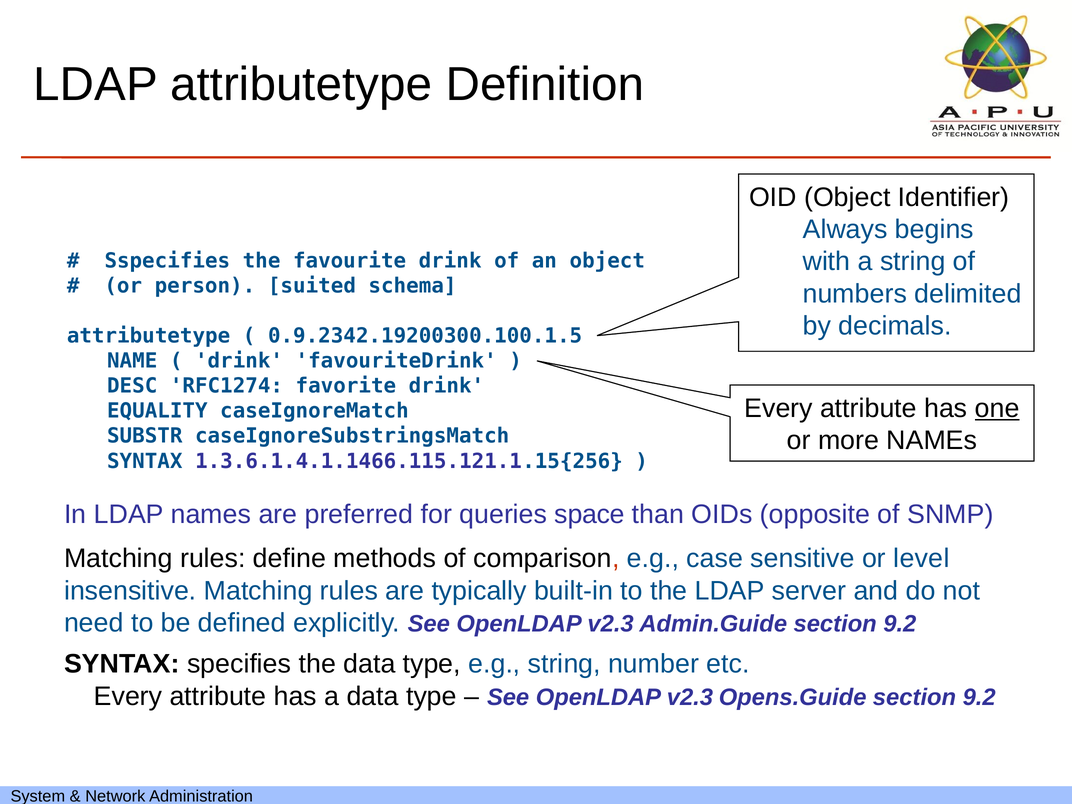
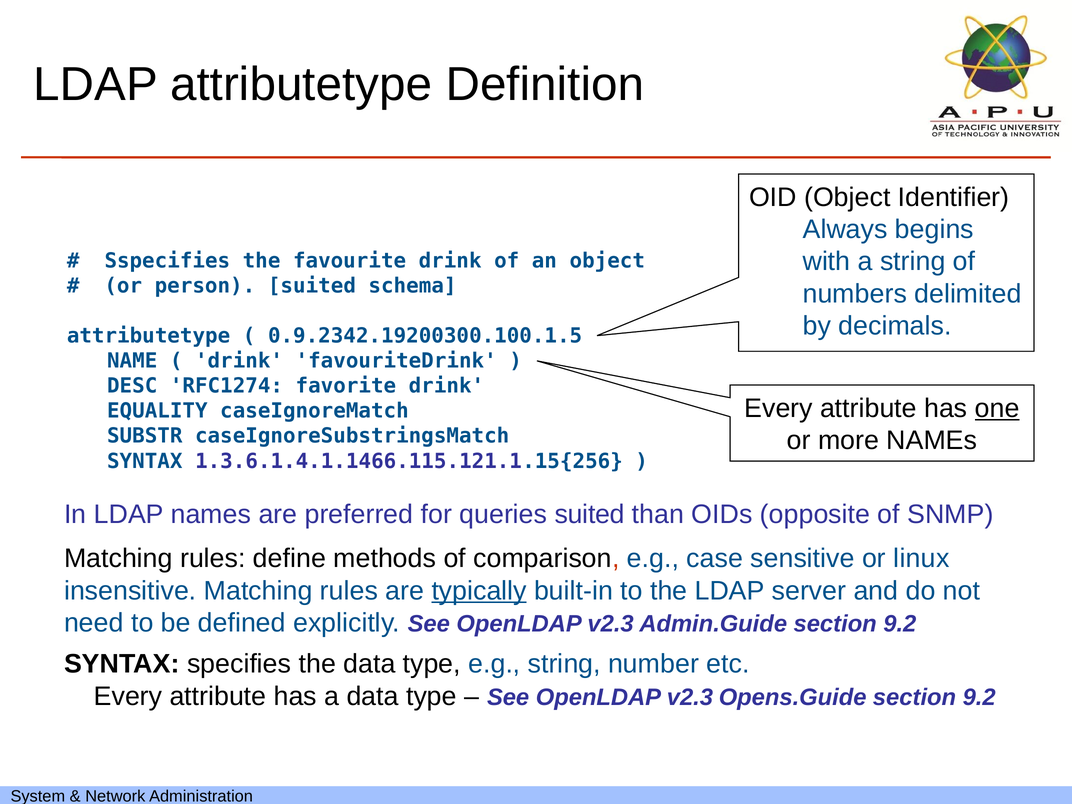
queries space: space -> suited
level: level -> linux
typically underline: none -> present
